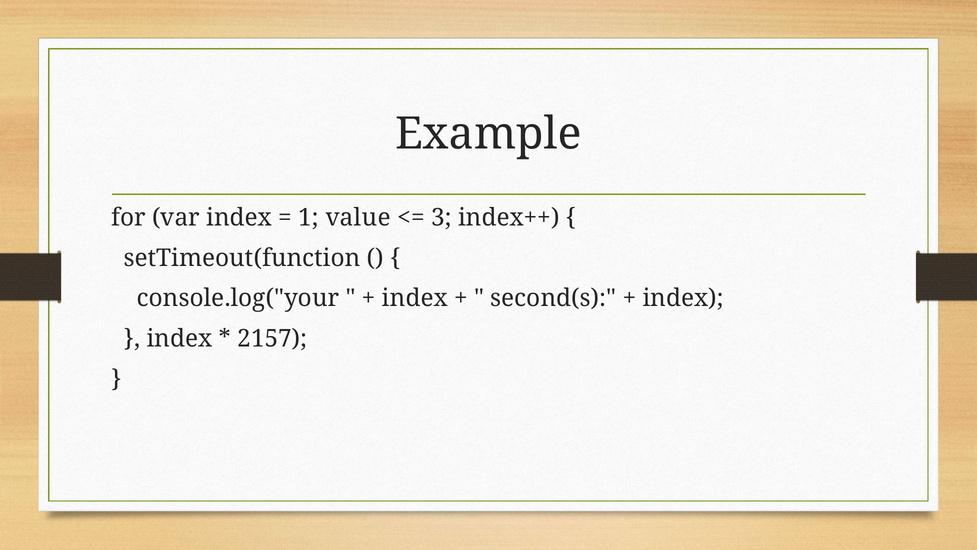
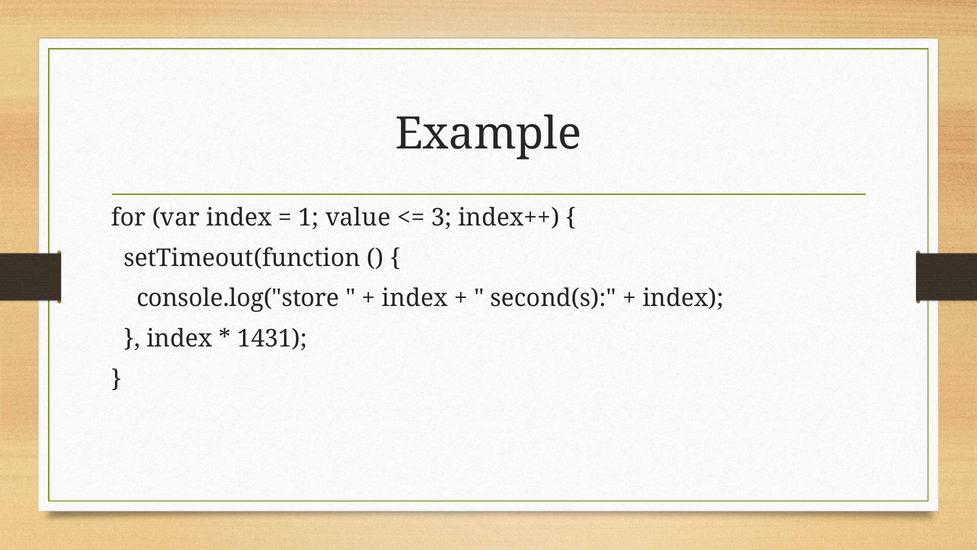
console.log("your: console.log("your -> console.log("store
2157: 2157 -> 1431
